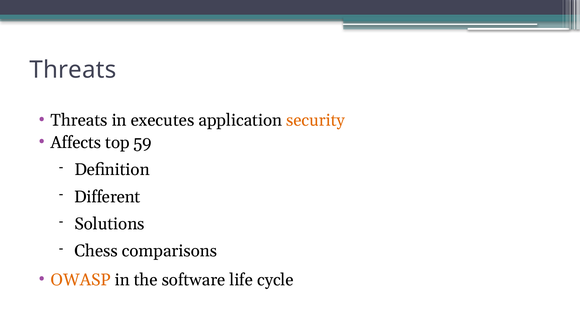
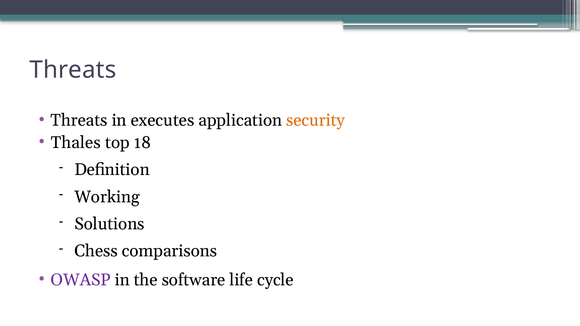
Affects: Affects -> Thales
59: 59 -> 18
Different: Different -> Working
OWASP colour: orange -> purple
